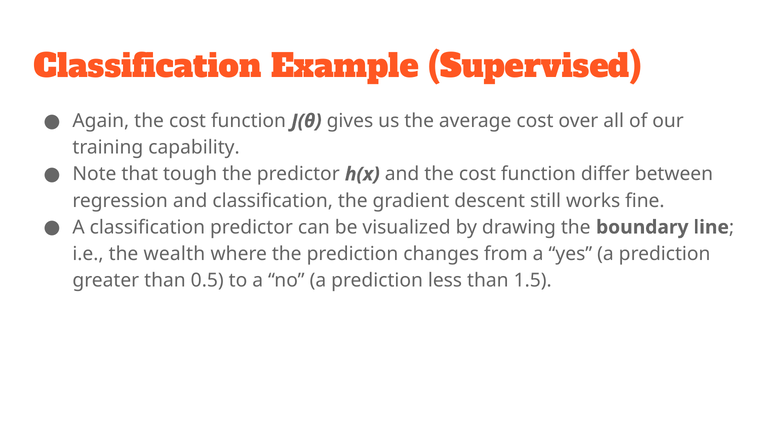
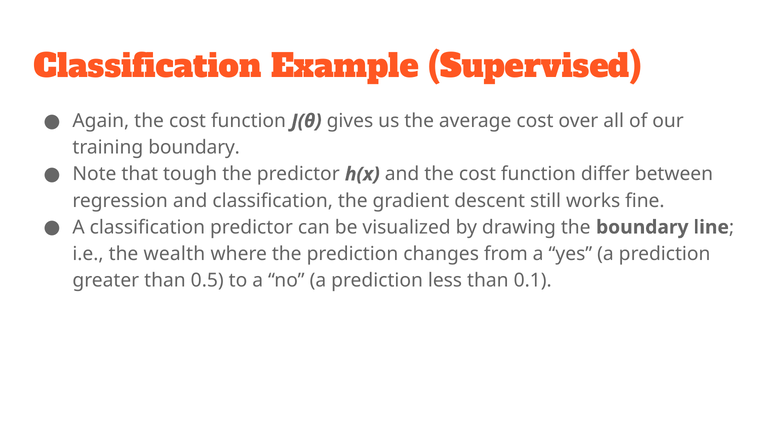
training capability: capability -> boundary
1.5: 1.5 -> 0.1
